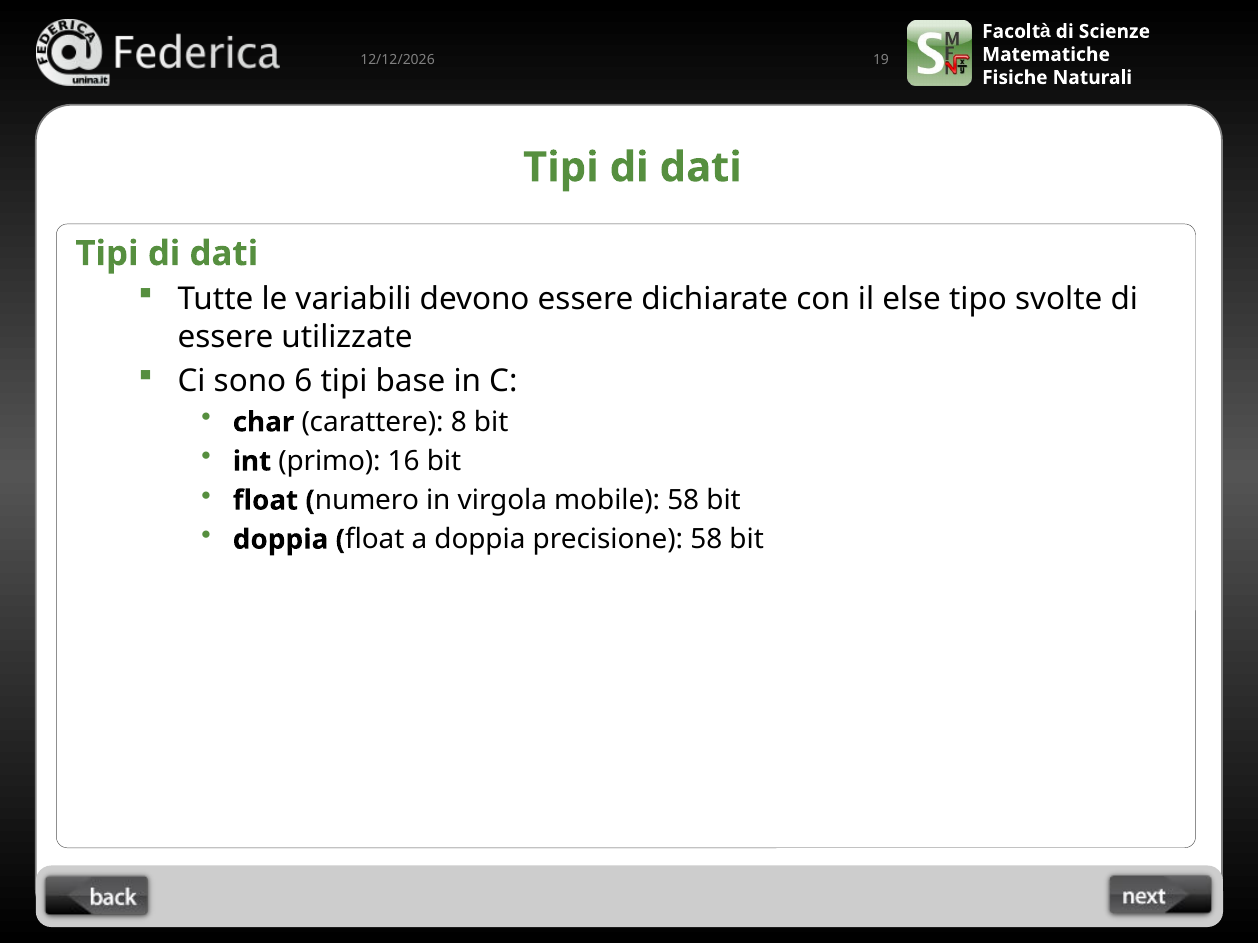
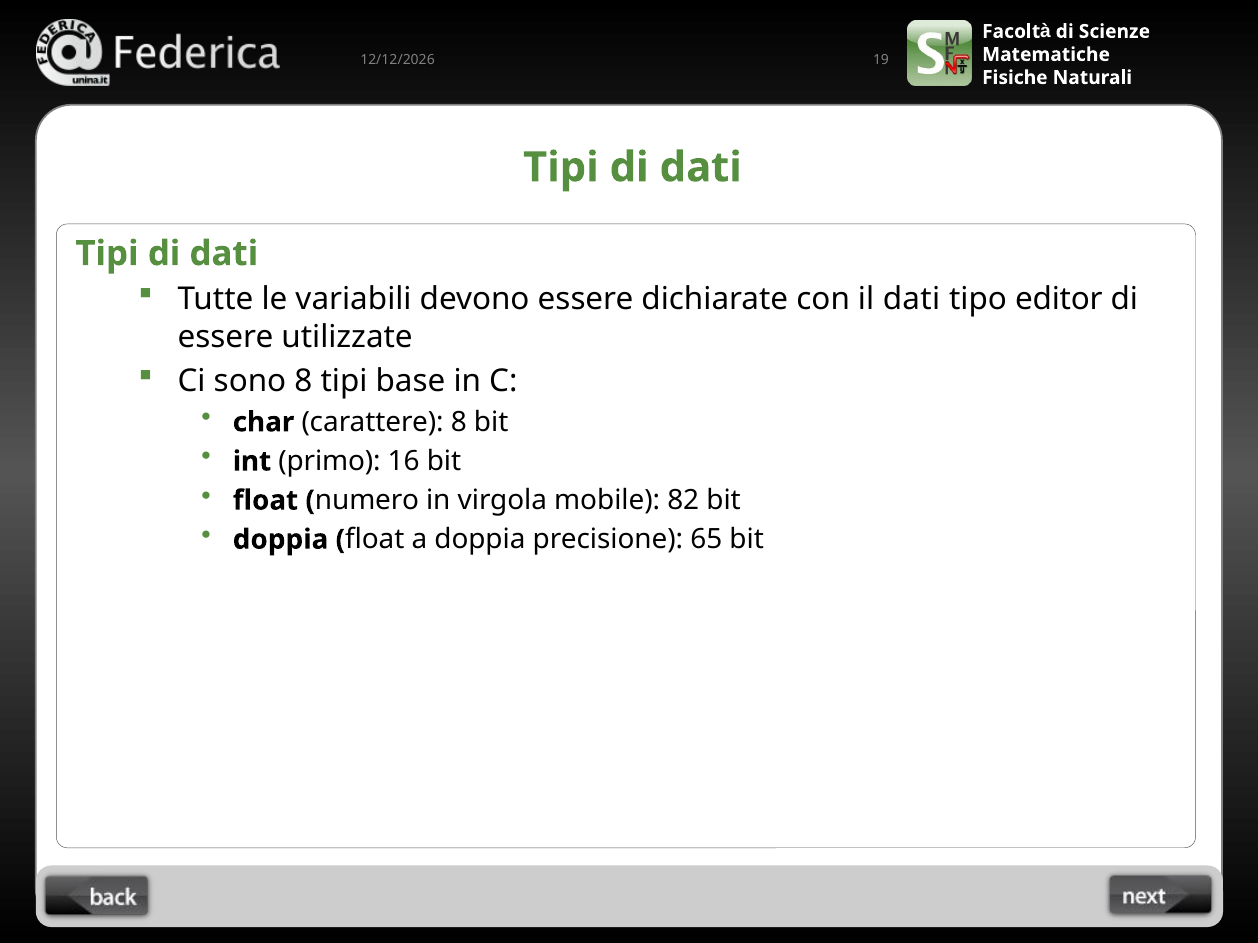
il else: else -> dati
svolte: svolte -> editor
sono 6: 6 -> 8
mobile 58: 58 -> 82
precisione 58: 58 -> 65
